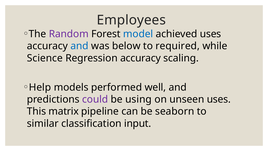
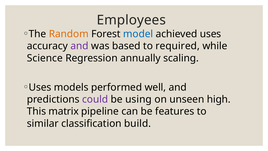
Random colour: purple -> orange
and at (80, 46) colour: blue -> purple
below: below -> based
Regression accuracy: accuracy -> annually
Help at (40, 87): Help -> Uses
unseen uses: uses -> high
seaborn: seaborn -> features
input: input -> build
